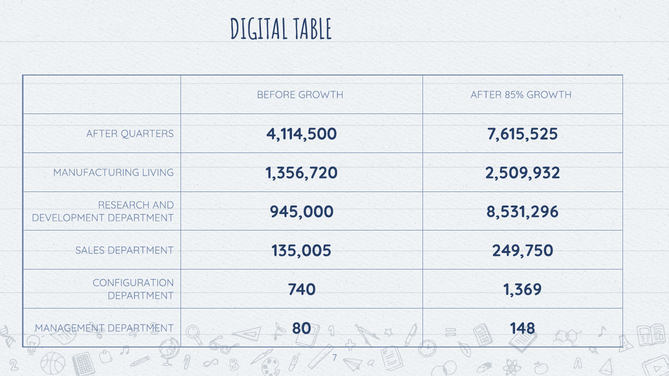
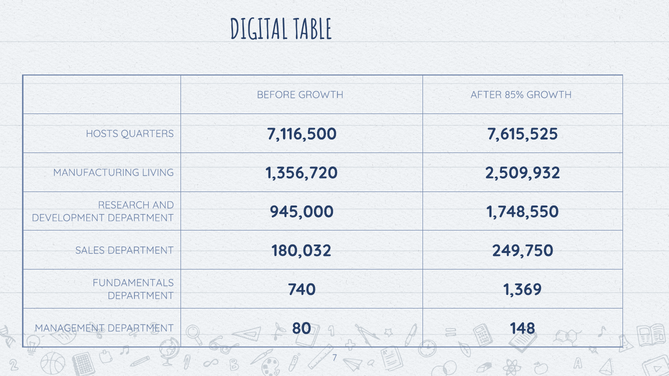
AFTER at (102, 134): AFTER -> HOSTS
4,114,500: 4,114,500 -> 7,116,500
8,531,296: 8,531,296 -> 1,748,550
135,005: 135,005 -> 180,032
CONFIGURATION: CONFIGURATION -> FUNDAMENTALS
